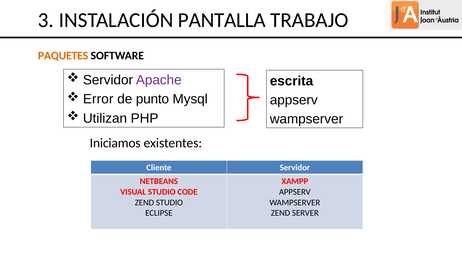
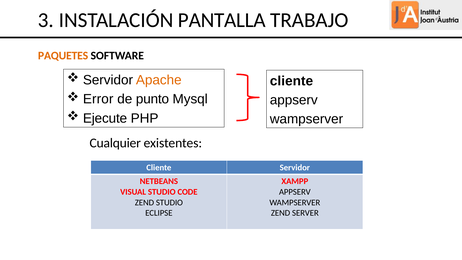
Apache colour: purple -> orange
escrita at (292, 81): escrita -> cliente
Utilizan: Utilizan -> Ejecute
Iniciamos: Iniciamos -> Cualquier
